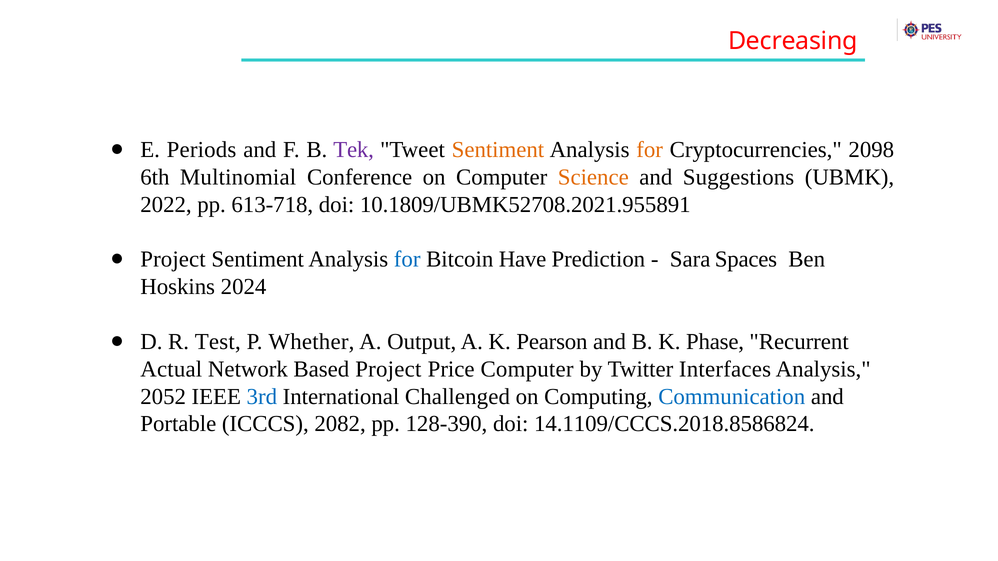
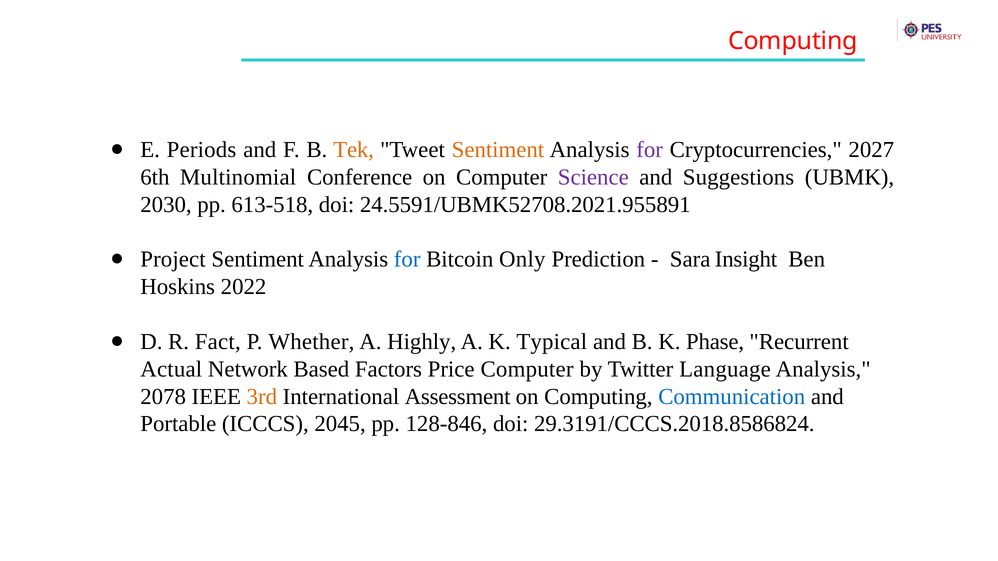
Decreasing at (793, 41): Decreasing -> Computing
Tek colour: purple -> orange
for at (650, 150) colour: orange -> purple
2098: 2098 -> 2027
Science colour: orange -> purple
2022: 2022 -> 2030
613-718: 613-718 -> 613-518
10.1809/UBMK52708.2021.955891: 10.1809/UBMK52708.2021.955891 -> 24.5591/UBMK52708.2021.955891
Have: Have -> Only
Spaces: Spaces -> Insight
2024: 2024 -> 2022
Test: Test -> Fact
Output: Output -> Highly
Pearson: Pearson -> Typical
Based Project: Project -> Factors
Interfaces: Interfaces -> Language
2052: 2052 -> 2078
3rd colour: blue -> orange
Challenged: Challenged -> Assessment
2082: 2082 -> 2045
128-390: 128-390 -> 128-846
14.1109/CCCS.2018.8586824: 14.1109/CCCS.2018.8586824 -> 29.3191/CCCS.2018.8586824
